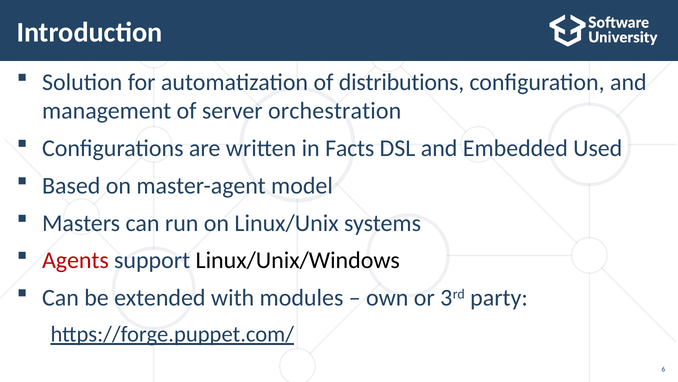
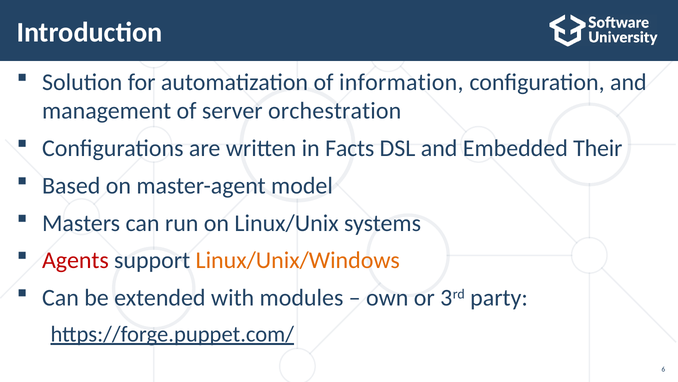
distributions: distributions -> information
Used: Used -> Their
Linux/Unix/Windows colour: black -> orange
